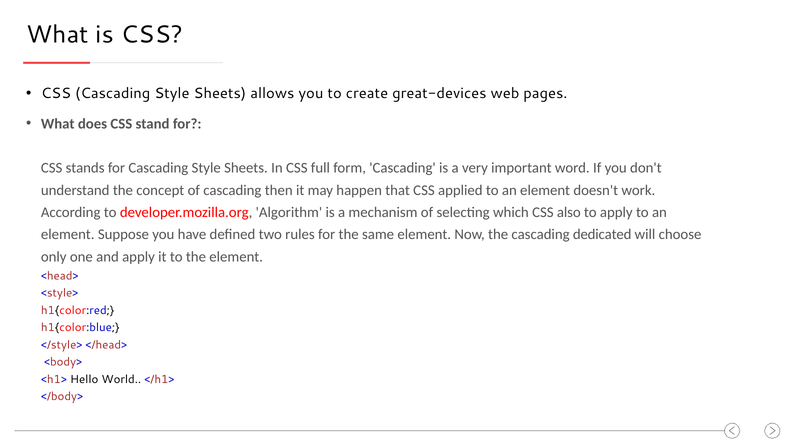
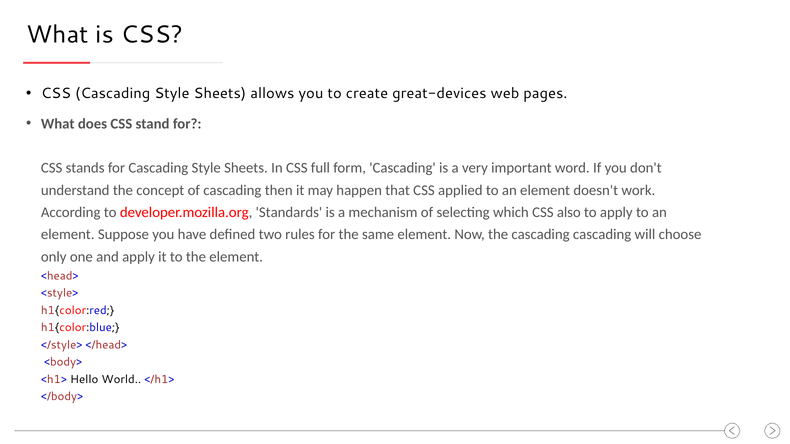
Algorithm: Algorithm -> Standards
cascading dedicated: dedicated -> cascading
